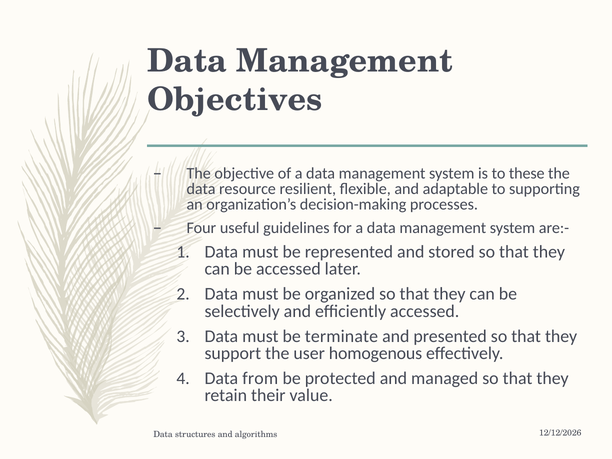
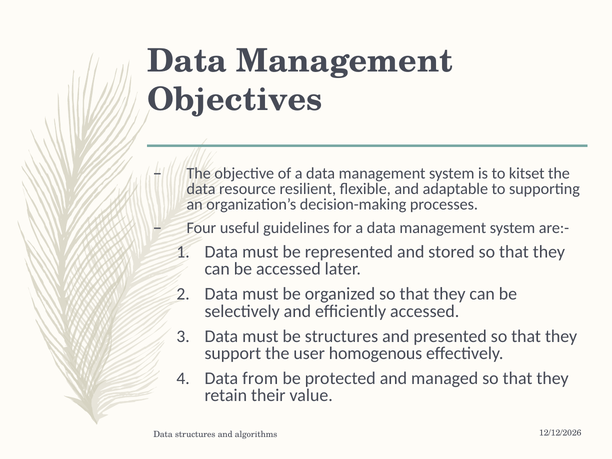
these: these -> kitset
be terminate: terminate -> structures
